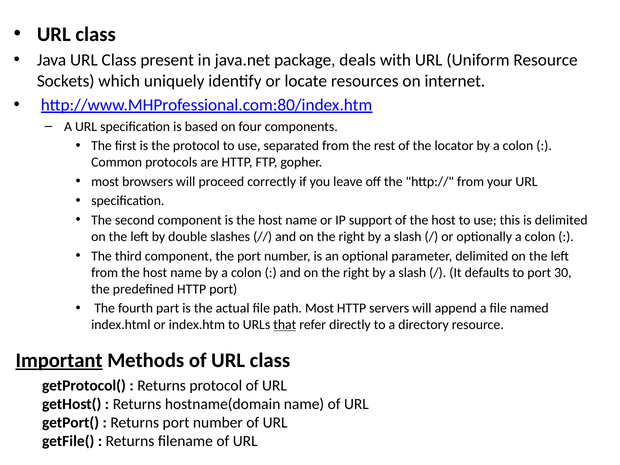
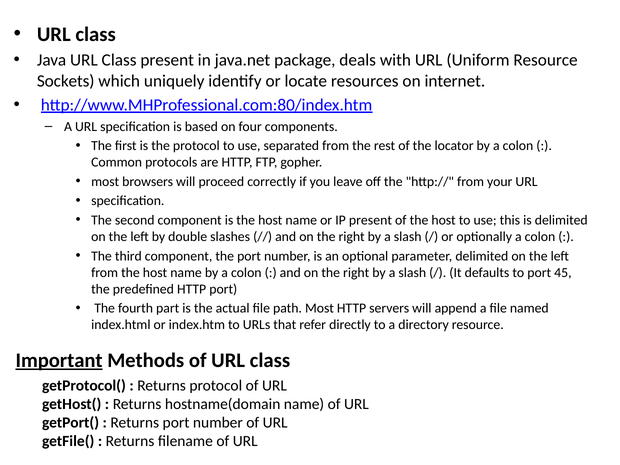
IP support: support -> present
30: 30 -> 45
that underline: present -> none
